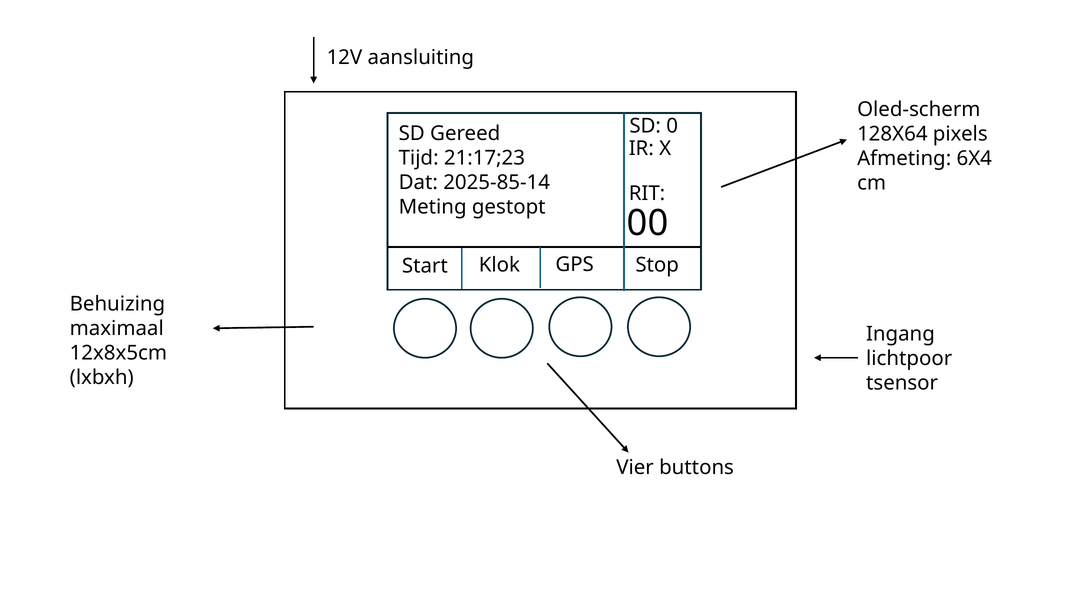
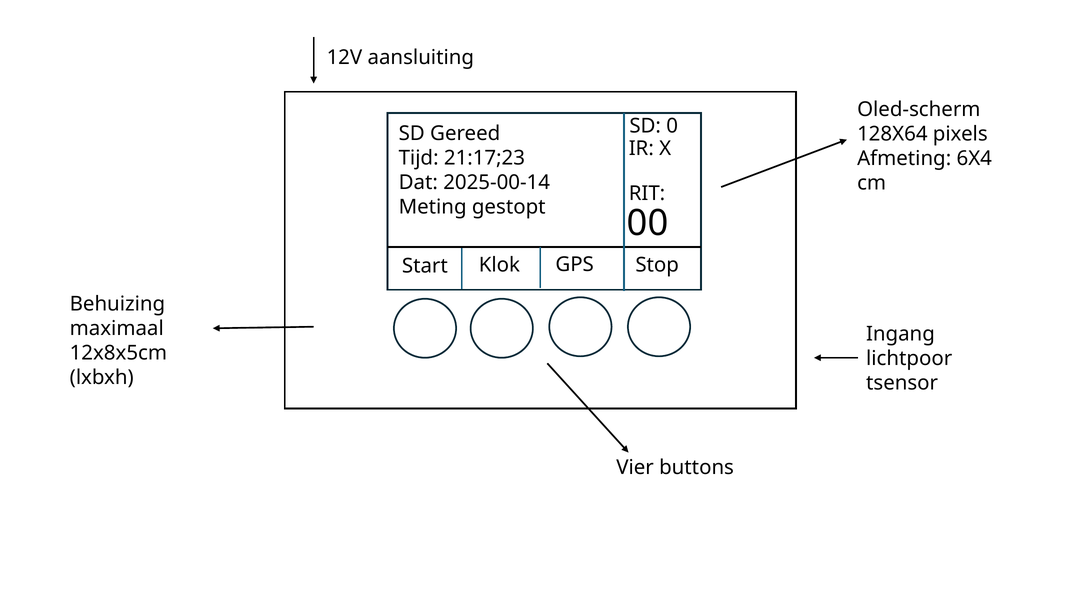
2025-85-14: 2025-85-14 -> 2025-00-14
